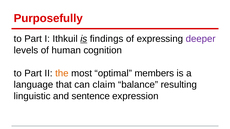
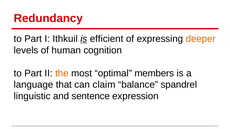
Purposefully: Purposefully -> Redundancy
findings: findings -> efficient
deeper colour: purple -> orange
resulting: resulting -> spandrel
